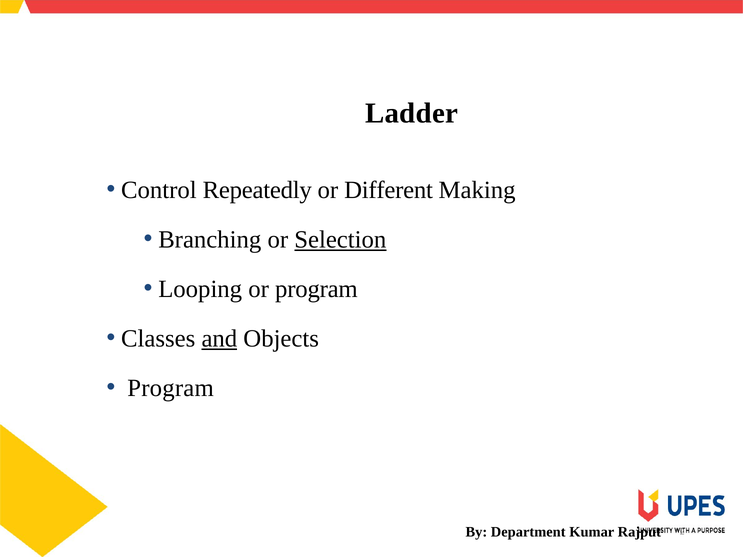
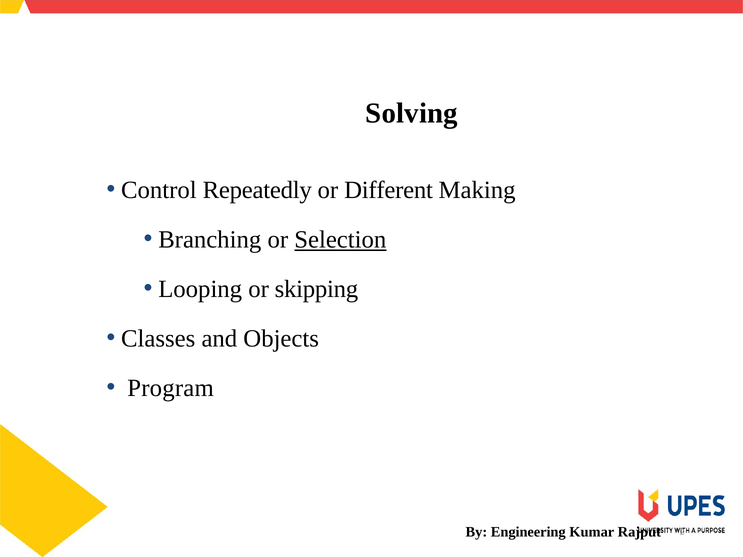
Ladder: Ladder -> Solving
or program: program -> skipping
and underline: present -> none
Department: Department -> Engineering
